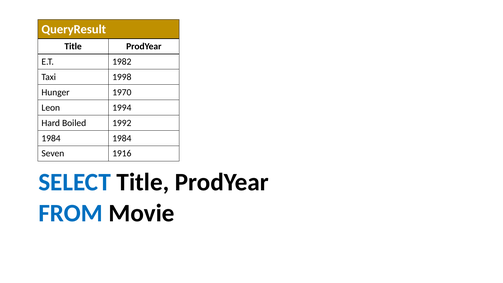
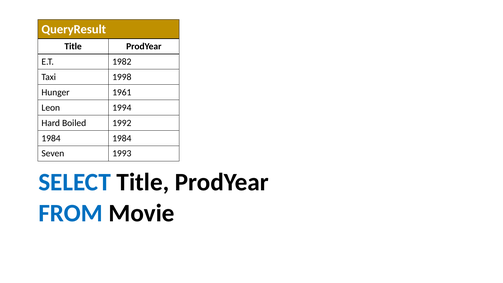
1970: 1970 -> 1961
1916: 1916 -> 1993
